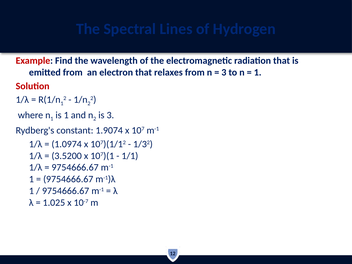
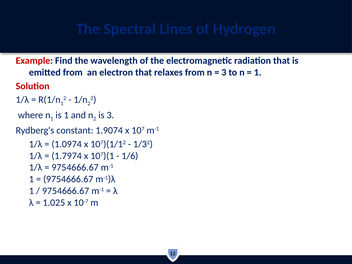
3.5200: 3.5200 -> 1.7974
1/1: 1/1 -> 1/6
